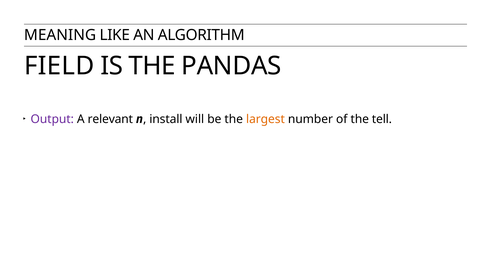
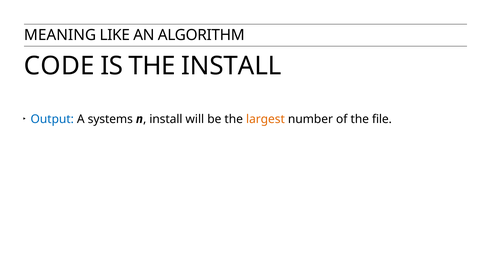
FIELD: FIELD -> CODE
THE PANDAS: PANDAS -> INSTALL
Output colour: purple -> blue
relevant: relevant -> systems
tell: tell -> file
